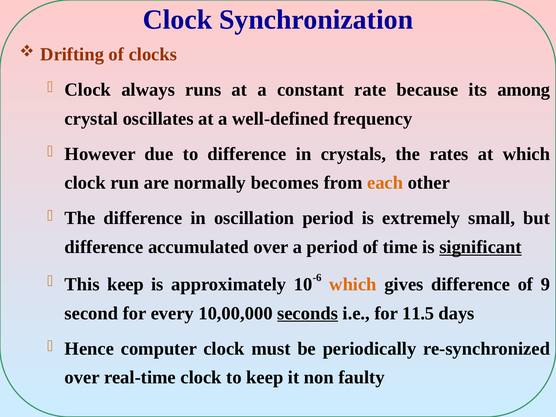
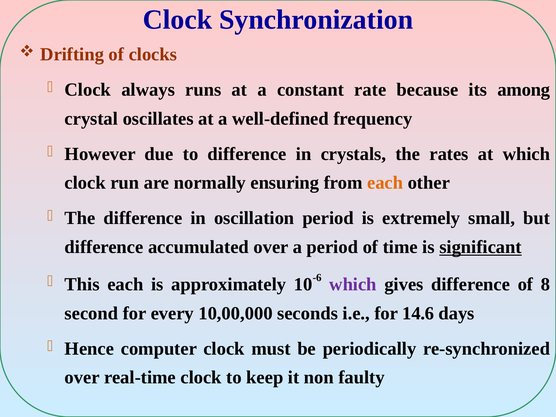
becomes: becomes -> ensuring
This keep: keep -> each
which at (353, 284) colour: orange -> purple
9: 9 -> 8
seconds underline: present -> none
11.5: 11.5 -> 14.6
